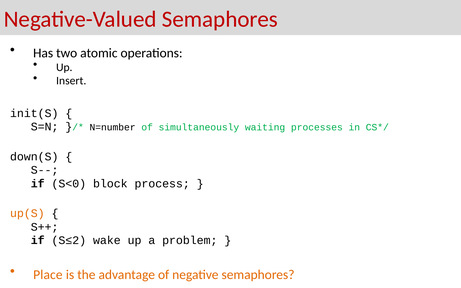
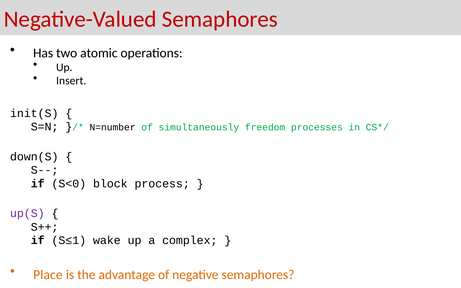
waiting: waiting -> freedom
up(S colour: orange -> purple
S≤2: S≤2 -> S≤1
problem: problem -> complex
